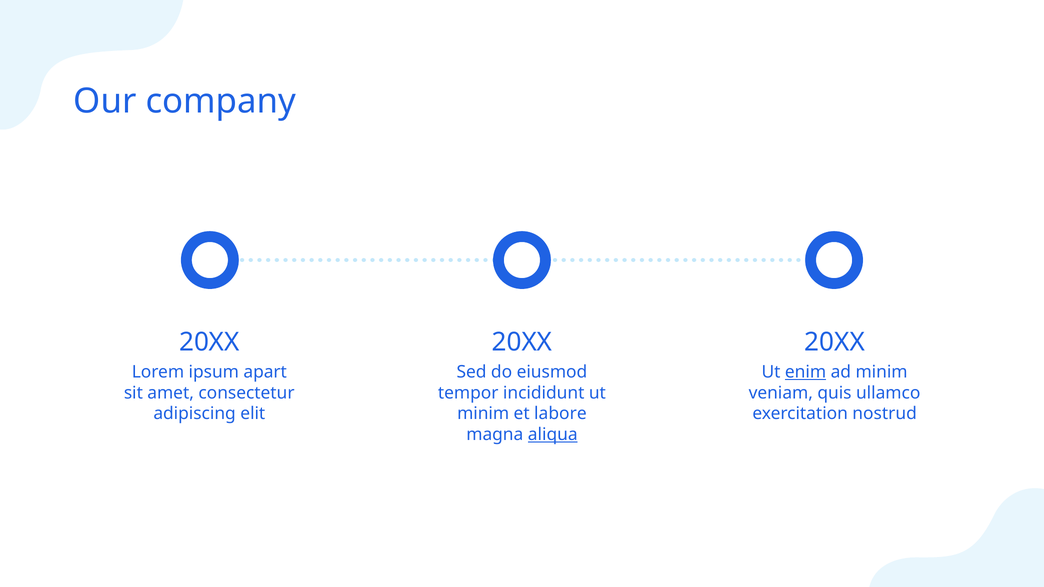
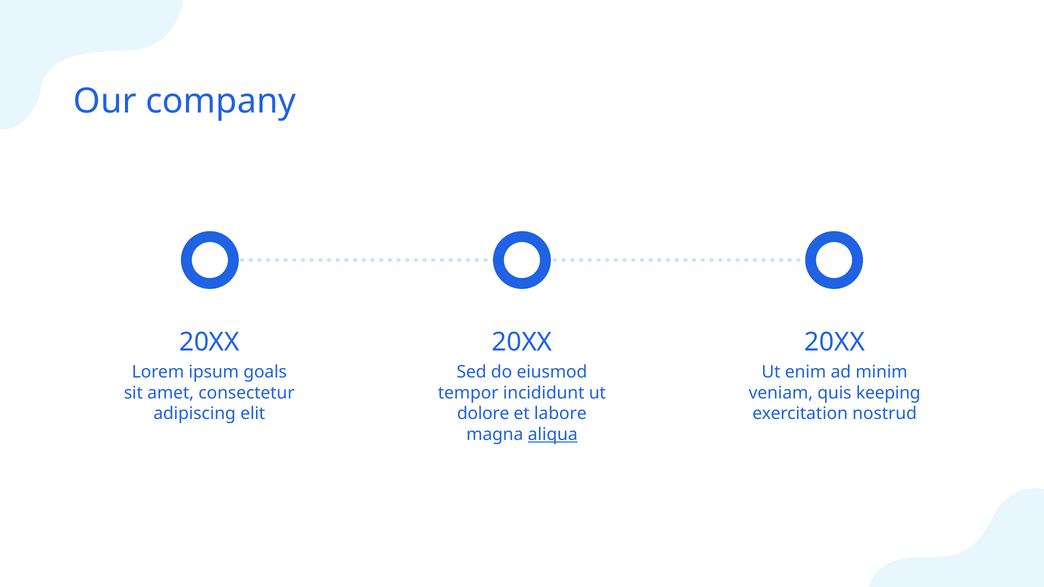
apart: apart -> goals
enim underline: present -> none
ullamco: ullamco -> keeping
minim at (483, 414): minim -> dolore
